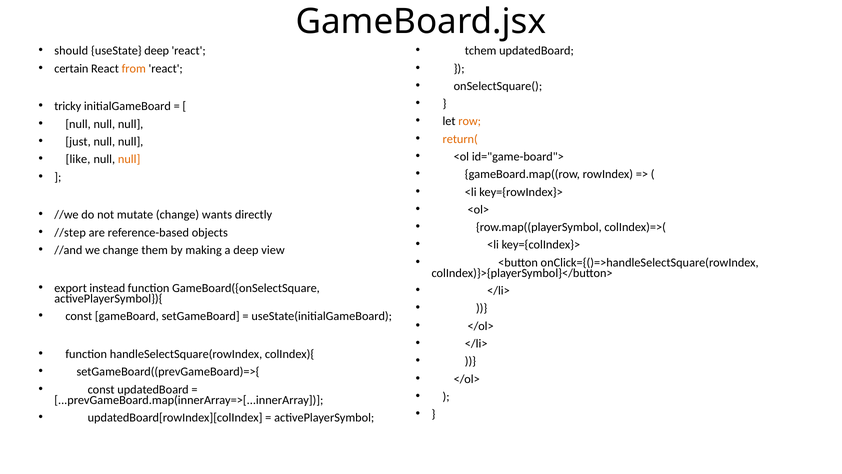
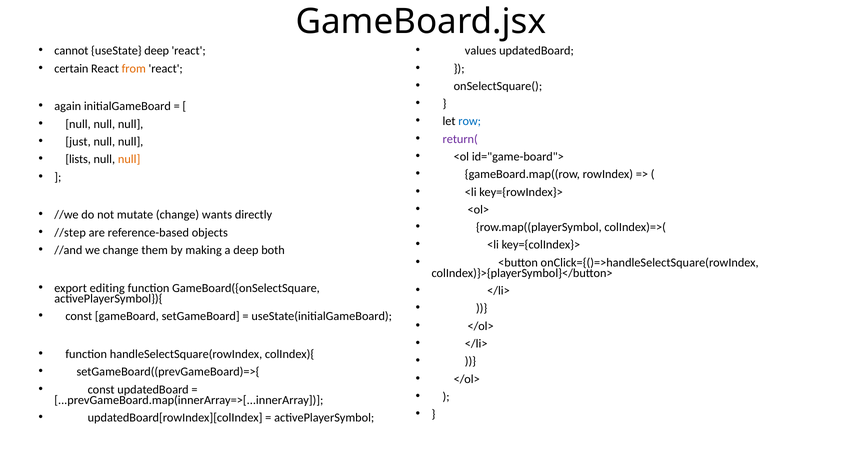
should: should -> cannot
tchem: tchem -> values
tricky: tricky -> again
row colour: orange -> blue
return( colour: orange -> purple
like: like -> lists
view: view -> both
instead: instead -> editing
